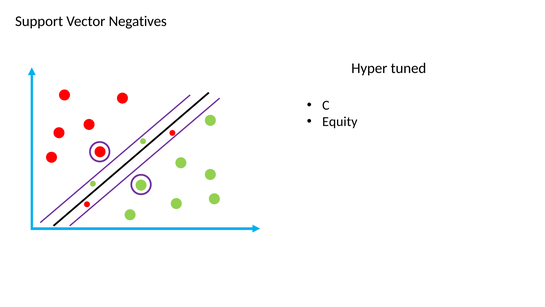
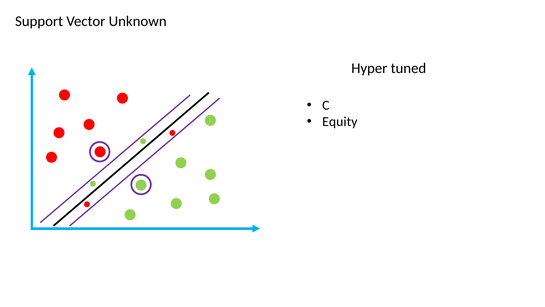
Negatives: Negatives -> Unknown
